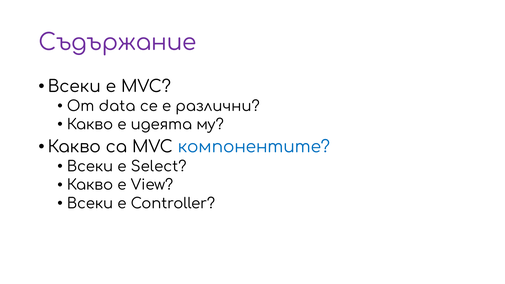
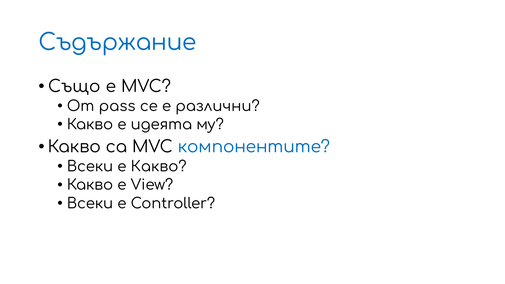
Съдържание colour: purple -> blue
Всеки at (74, 87): Всеки -> Също
data: data -> pass
е Select: Select -> Какво
